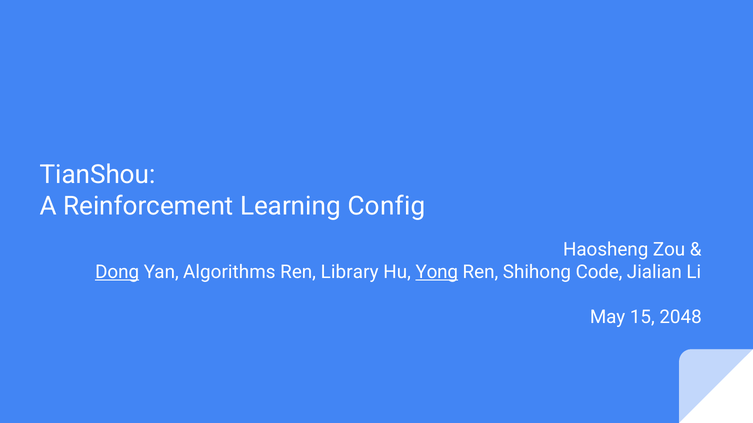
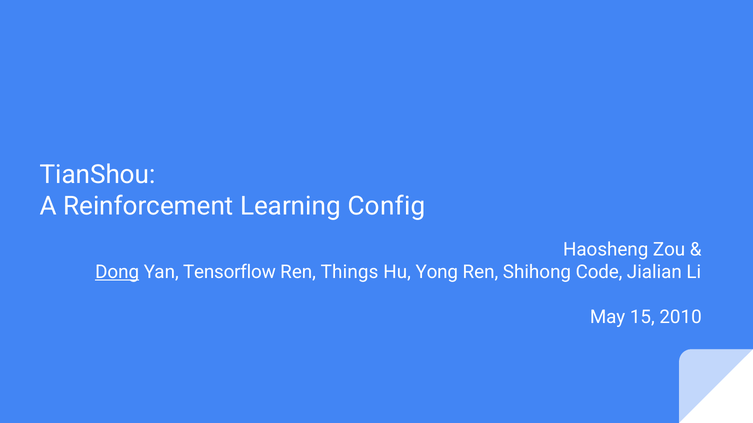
Algorithms: Algorithms -> Tensorflow
Library: Library -> Things
Yong underline: present -> none
2048: 2048 -> 2010
